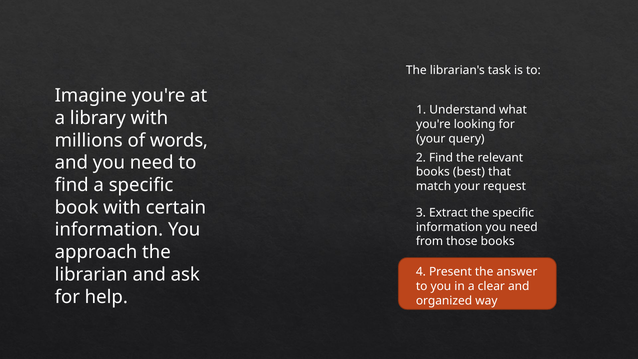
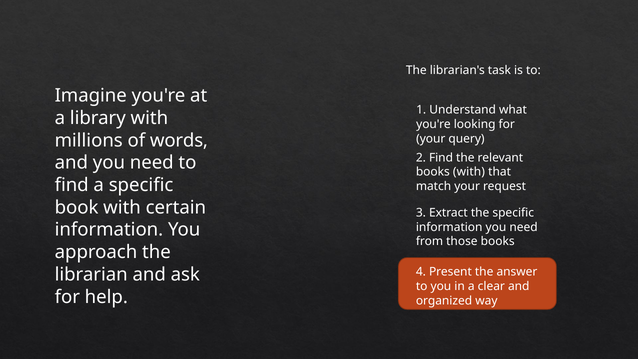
books best: best -> with
